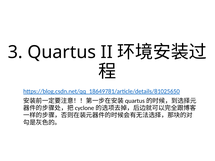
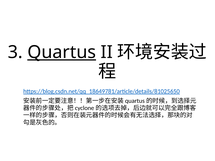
Quartus underline: none -> present
